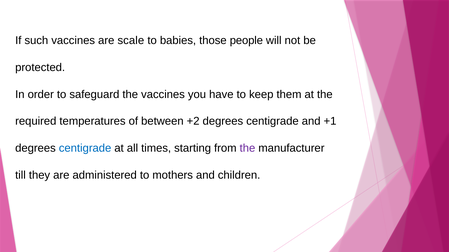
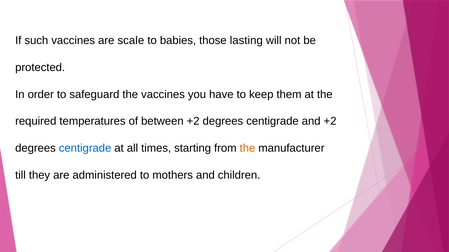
people: people -> lasting
and +1: +1 -> +2
the at (247, 148) colour: purple -> orange
